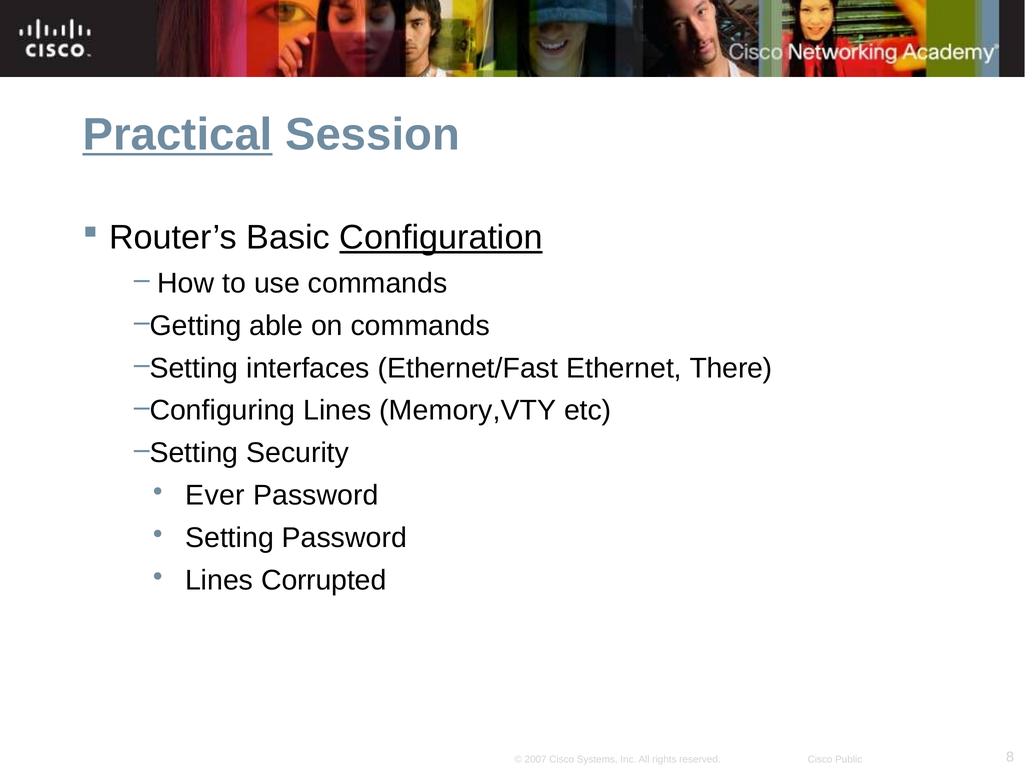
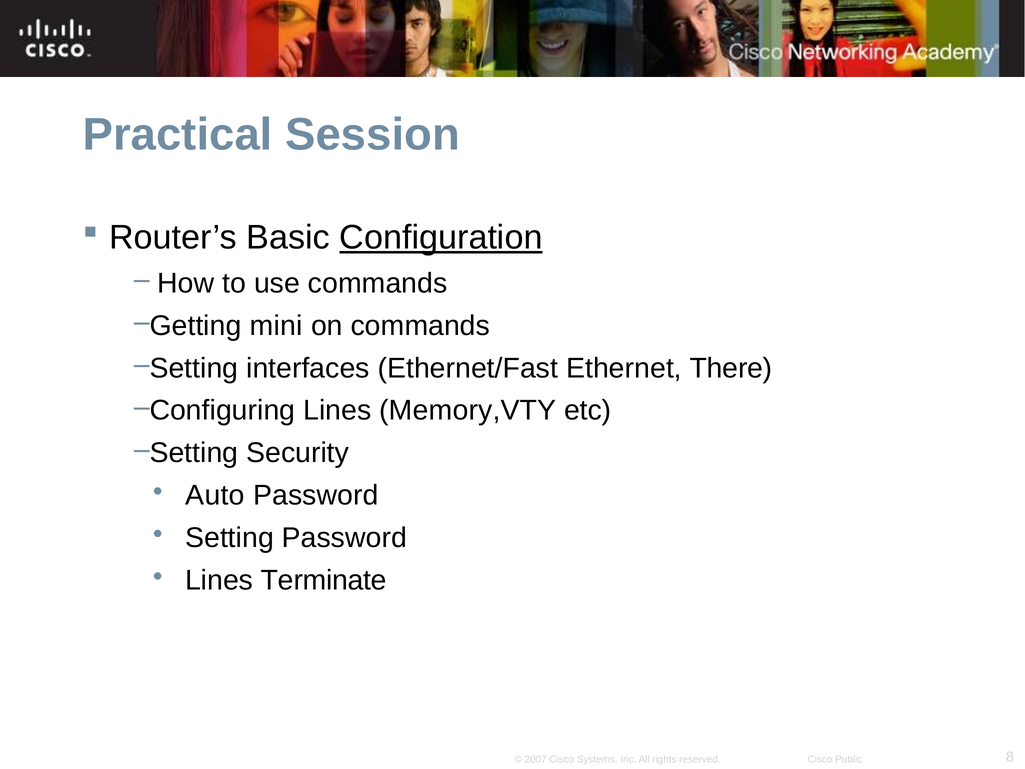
Practical underline: present -> none
able: able -> mini
Ever: Ever -> Auto
Corrupted: Corrupted -> Terminate
